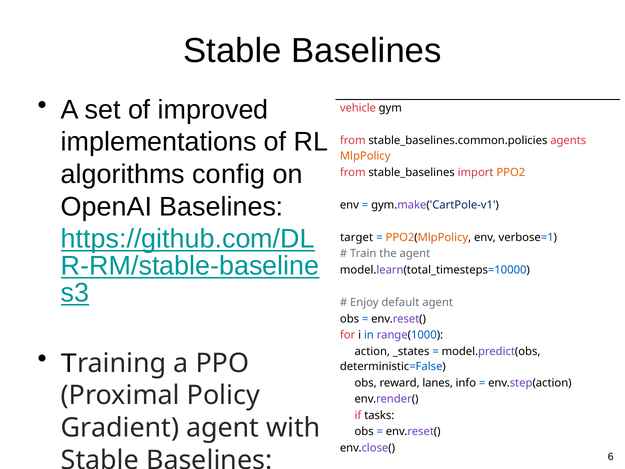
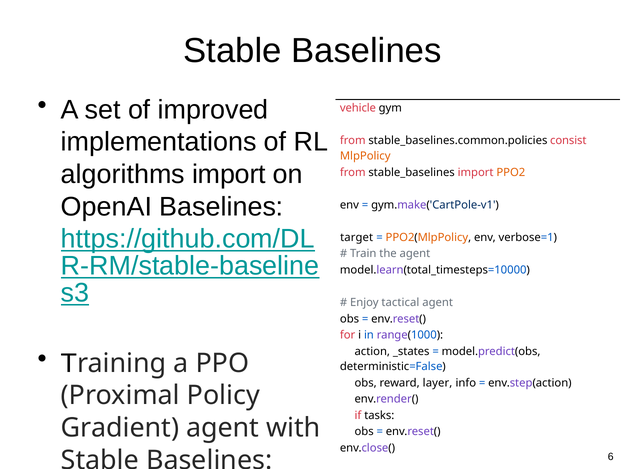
agents: agents -> consist
algorithms config: config -> import
default: default -> tactical
lanes: lanes -> layer
